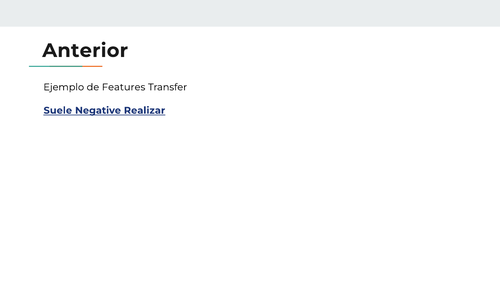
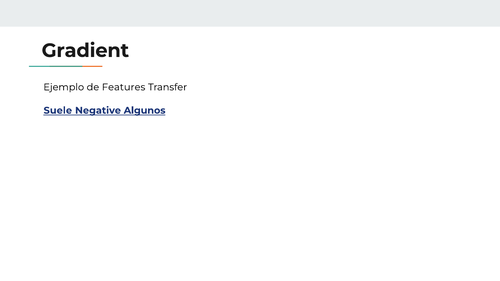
Anterior: Anterior -> Gradient
Realizar: Realizar -> Algunos
